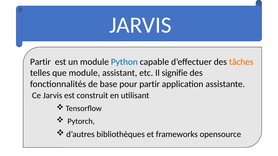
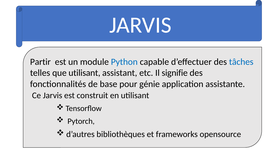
tâches colour: orange -> blue
que module: module -> utilisant
pour partir: partir -> génie
